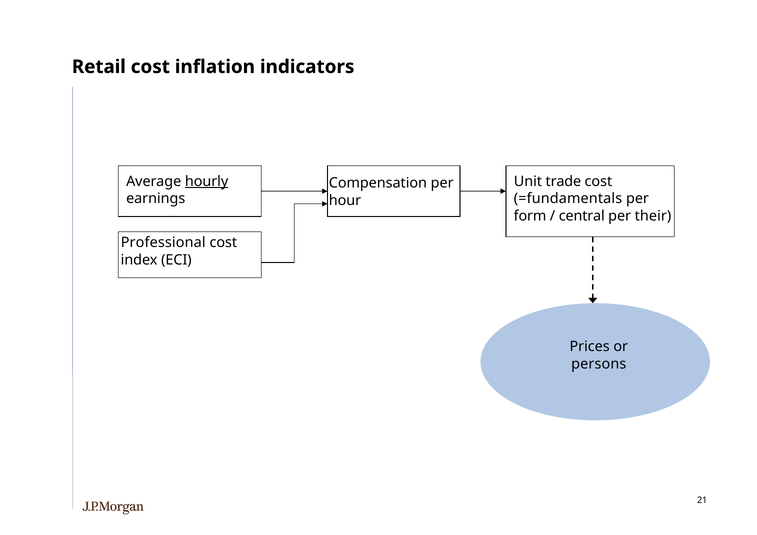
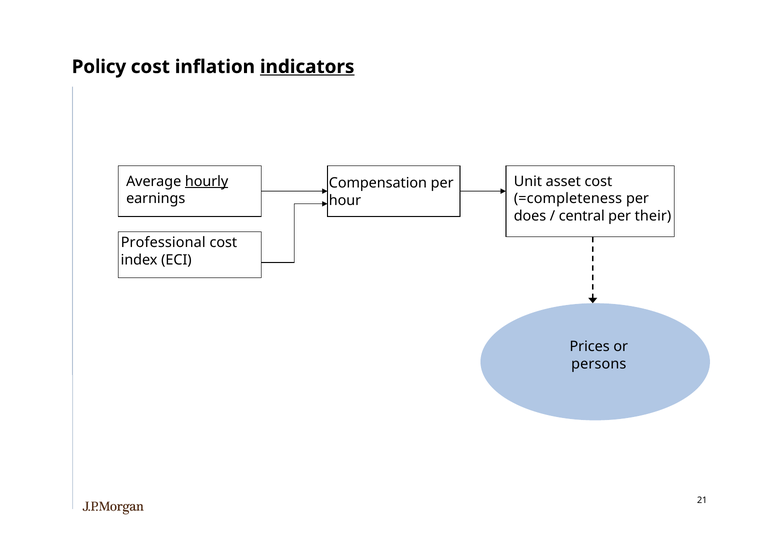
Retail: Retail -> Policy
indicators underline: none -> present
trade: trade -> asset
=fundamentals: =fundamentals -> =completeness
form: form -> does
